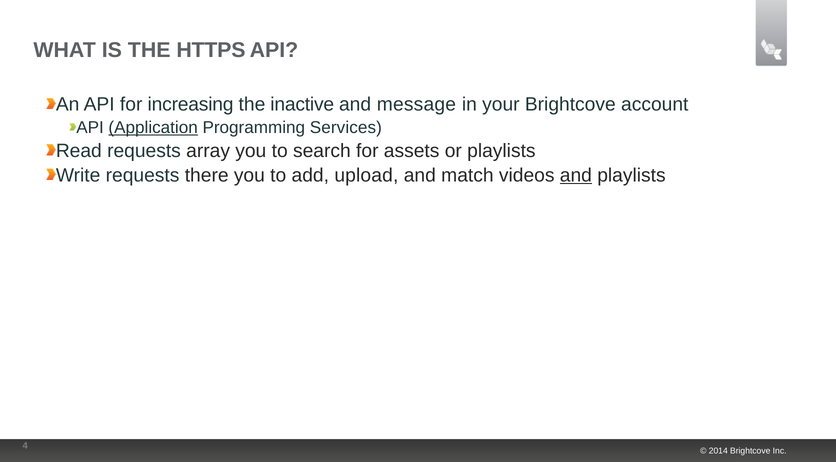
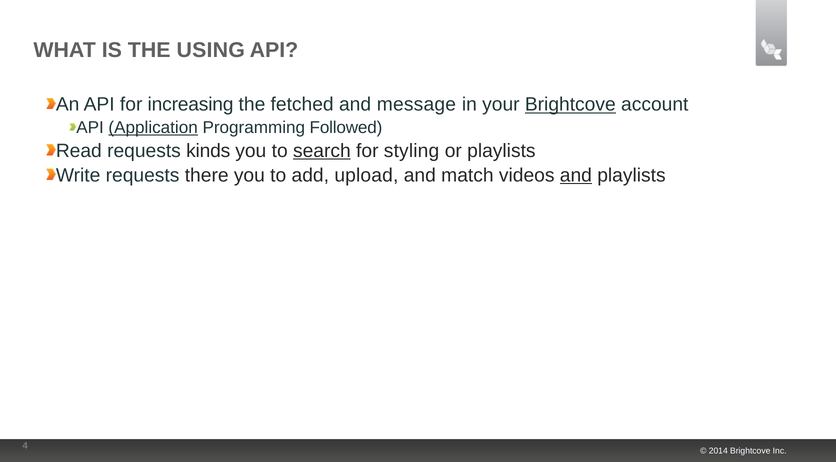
HTTPS: HTTPS -> USING
inactive: inactive -> fetched
Brightcove at (570, 104) underline: none -> present
Services: Services -> Followed
array: array -> kinds
search underline: none -> present
assets: assets -> styling
